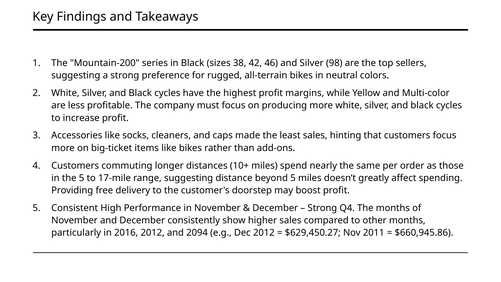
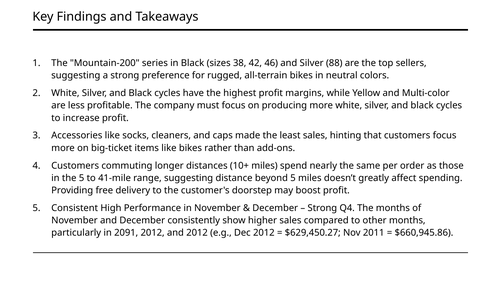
98: 98 -> 88
17-mile: 17-mile -> 41-mile
2016: 2016 -> 2091
and 2094: 2094 -> 2012
